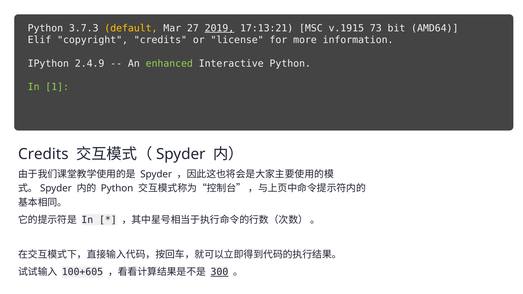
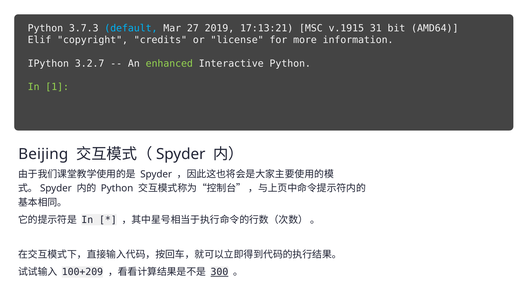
default colour: yellow -> light blue
2019 underline: present -> none
73: 73 -> 31
2.4.9: 2.4.9 -> 3.2.7
Credits at (43, 154): Credits -> Beijing
100+605: 100+605 -> 100+209
